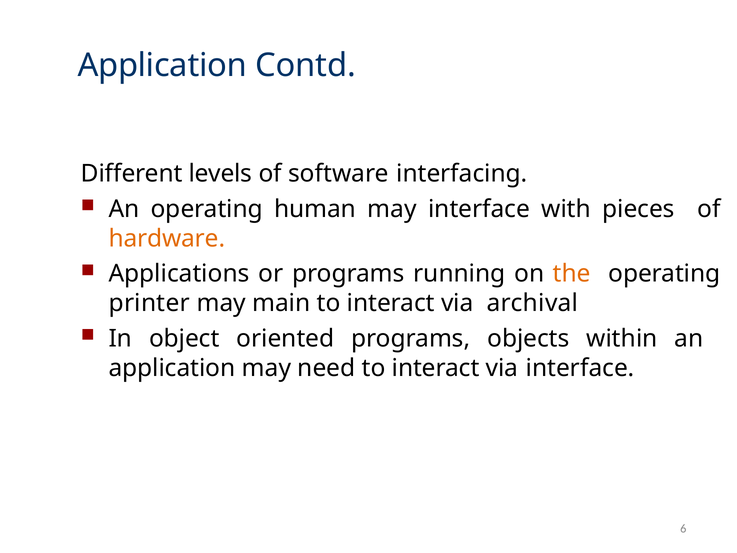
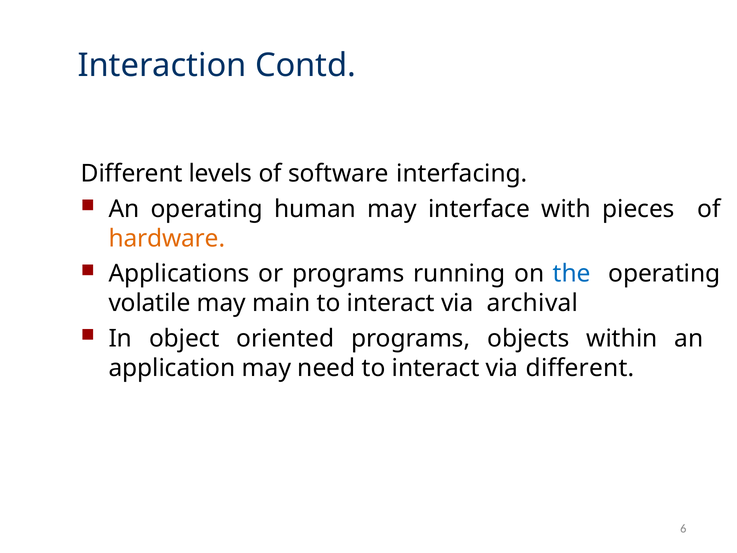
Application at (162, 65): Application -> Interaction
the colour: orange -> blue
printer: printer -> volatile
via interface: interface -> different
